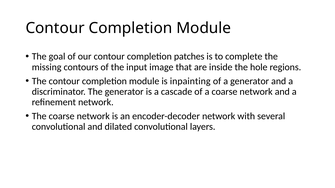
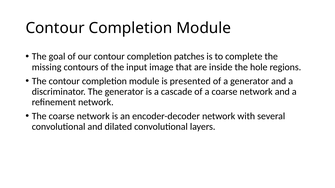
inpainting: inpainting -> presented
